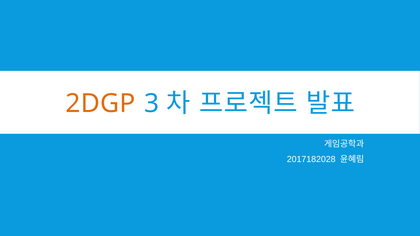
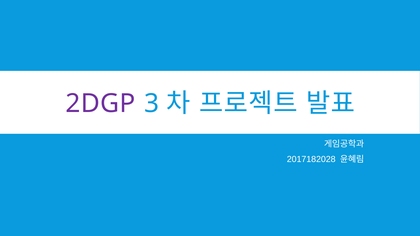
2DGP colour: orange -> purple
